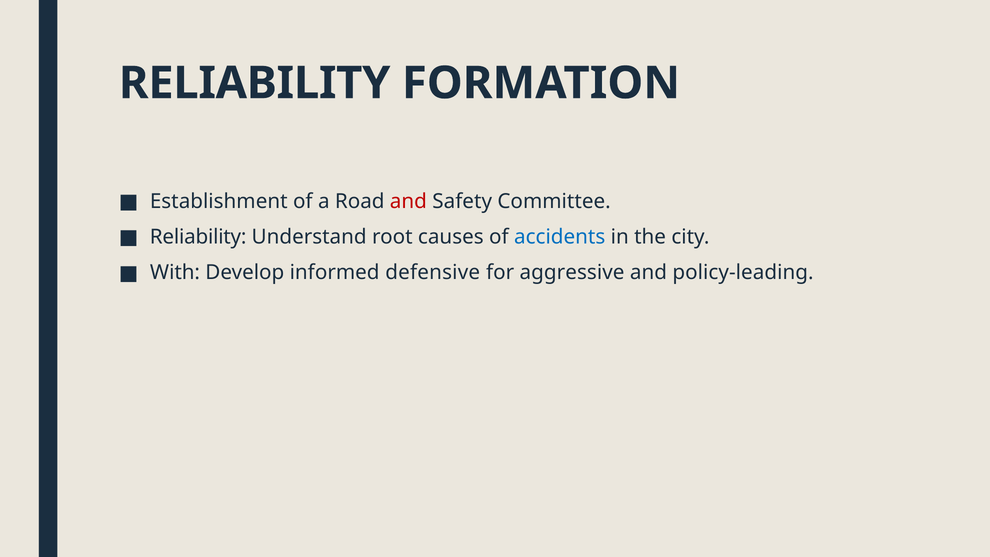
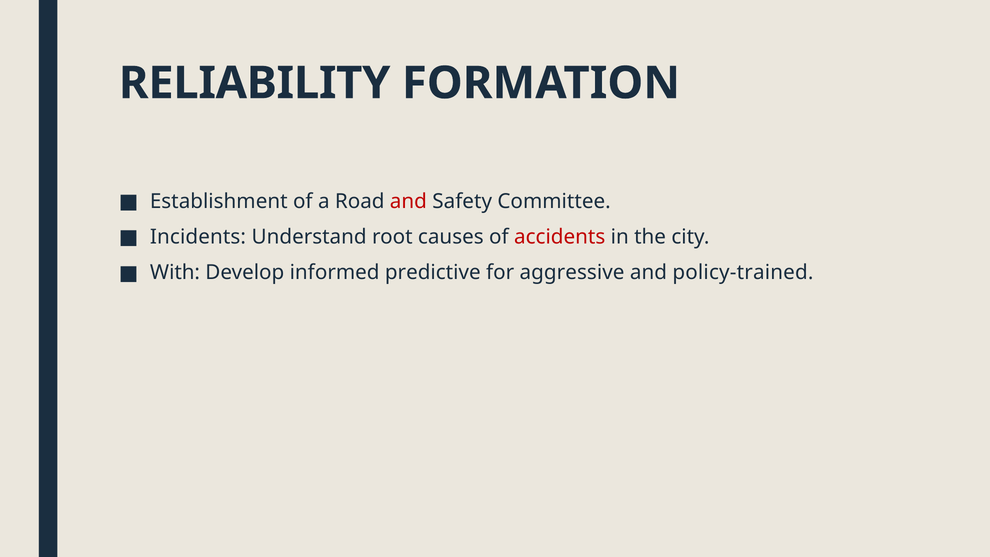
Reliability at (198, 237): Reliability -> Incidents
accidents colour: blue -> red
defensive: defensive -> predictive
policy-leading: policy-leading -> policy-trained
